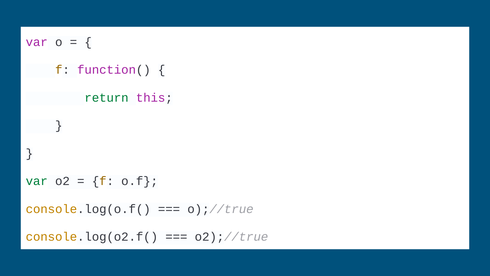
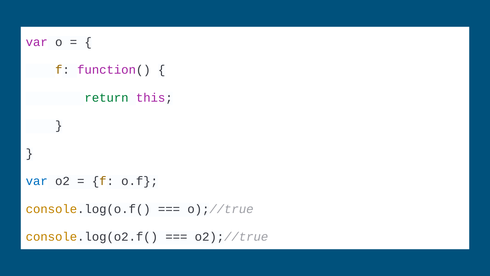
var at (37, 181) colour: green -> blue
